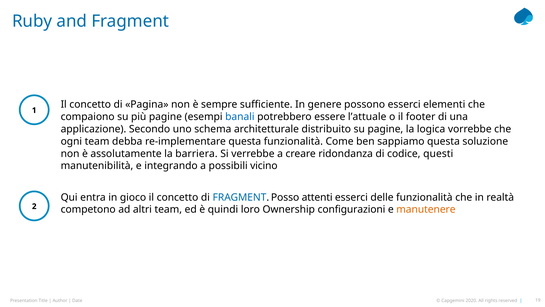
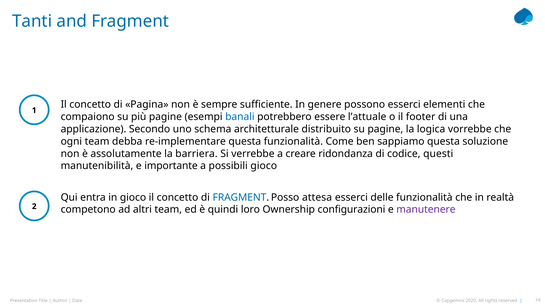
Ruby: Ruby -> Tanti
integrando: integrando -> importante
possibili vicino: vicino -> gioco
attenti: attenti -> attesa
manutenere colour: orange -> purple
